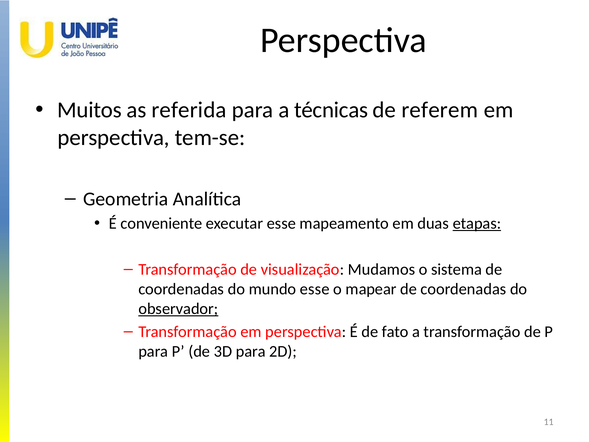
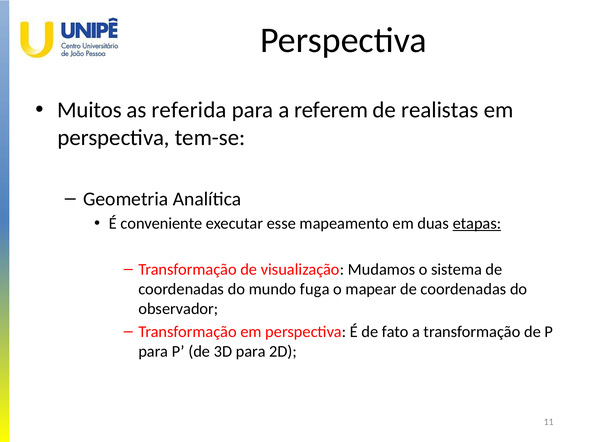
técnicas: técnicas -> referem
referem: referem -> realistas
mundo esse: esse -> fuga
observador underline: present -> none
